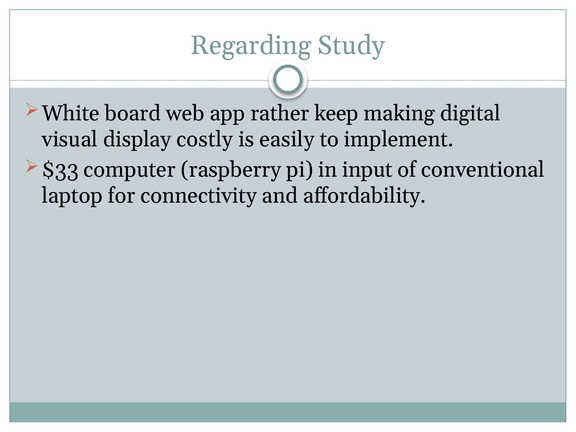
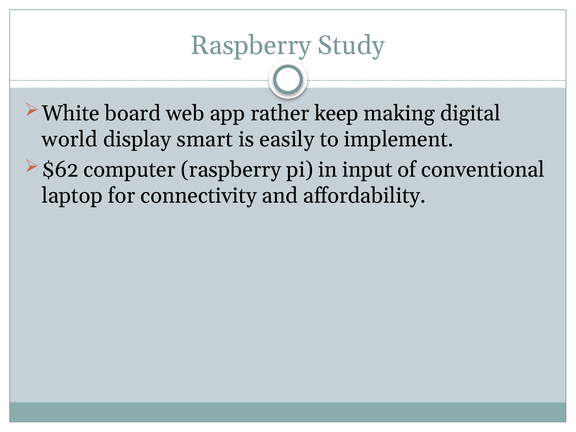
Regarding at (251, 45): Regarding -> Raspberry
visual: visual -> world
costly: costly -> smart
$33: $33 -> $62
